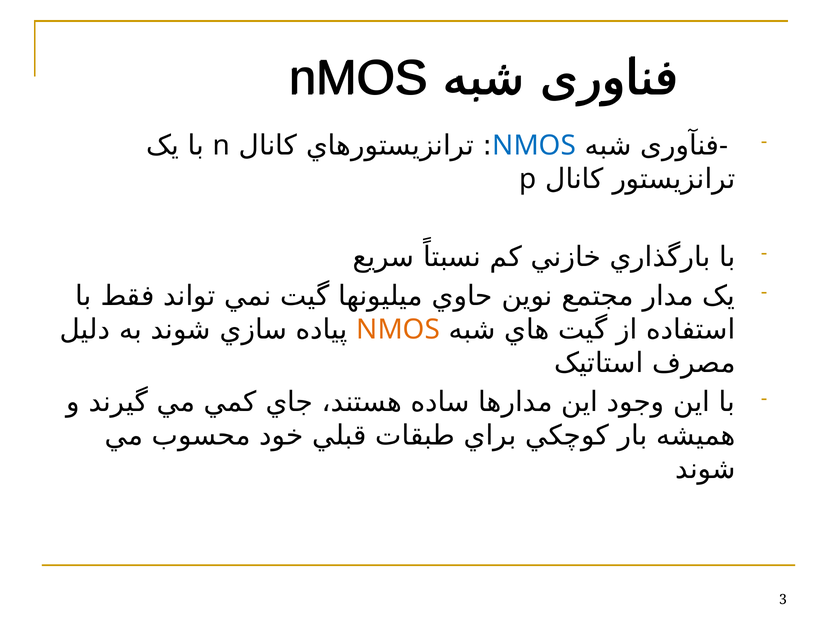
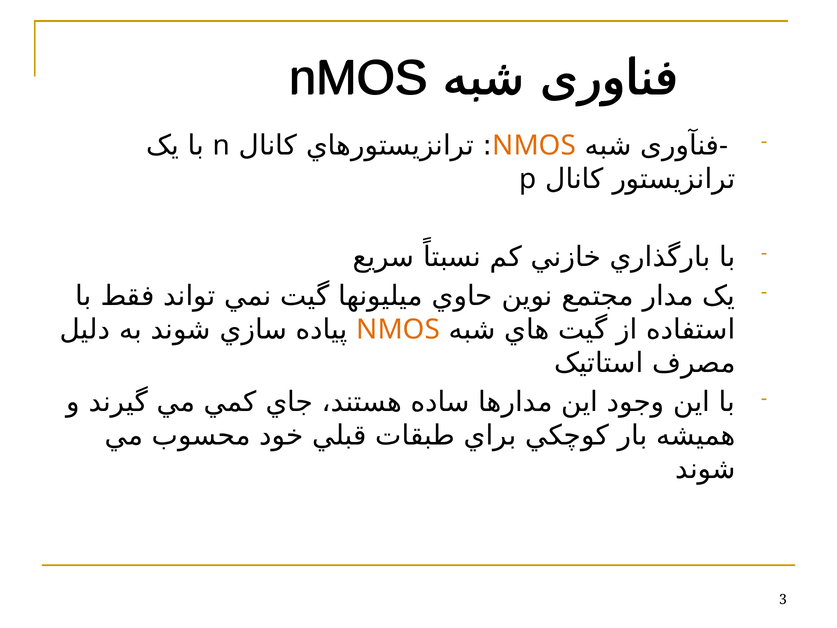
NMOS at (534, 145) colour: blue -> orange
